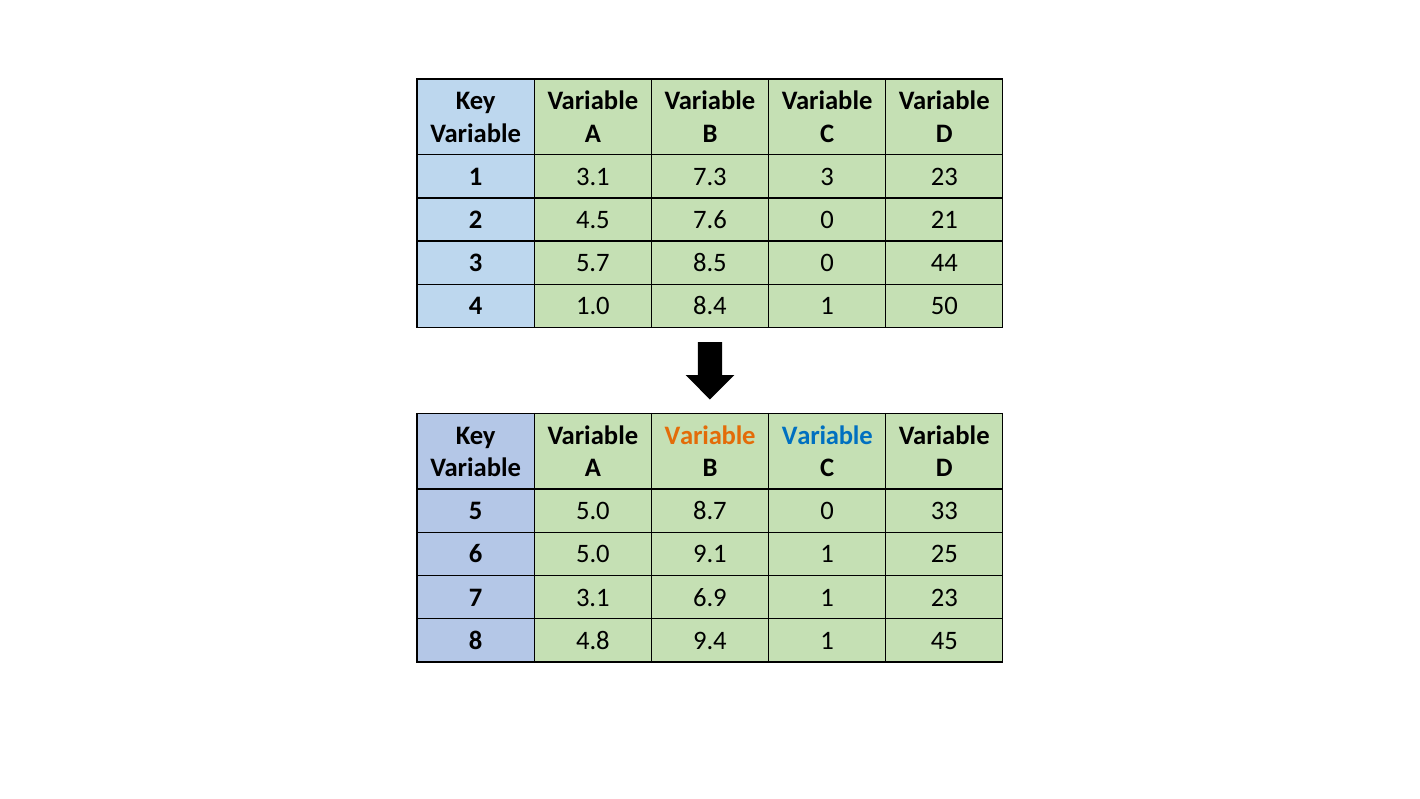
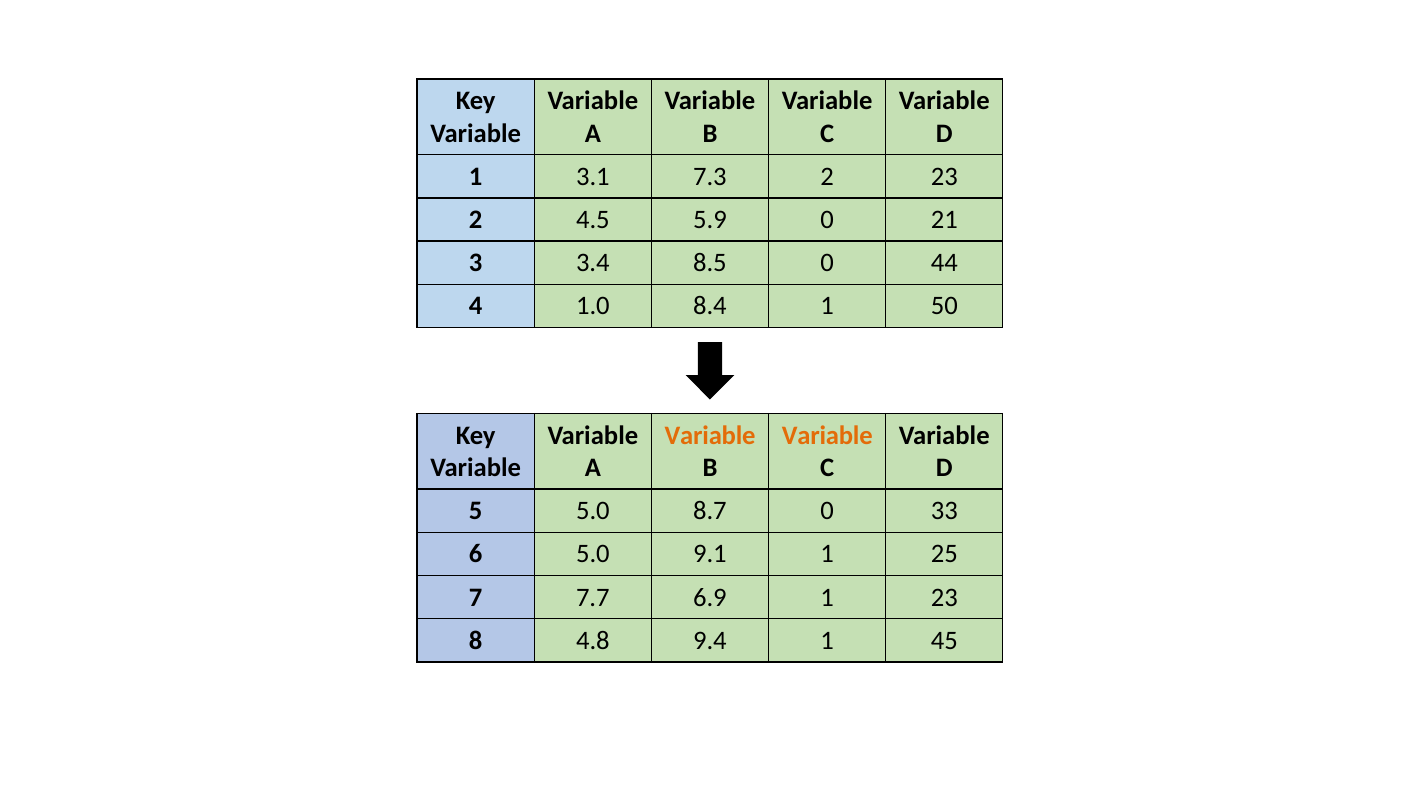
7.3 3: 3 -> 2
7.6: 7.6 -> 5.9
5.7: 5.7 -> 3.4
Variable at (827, 435) colour: blue -> orange
7 3.1: 3.1 -> 7.7
